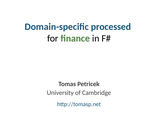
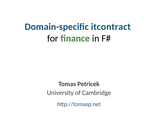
processed: processed -> itcontract
